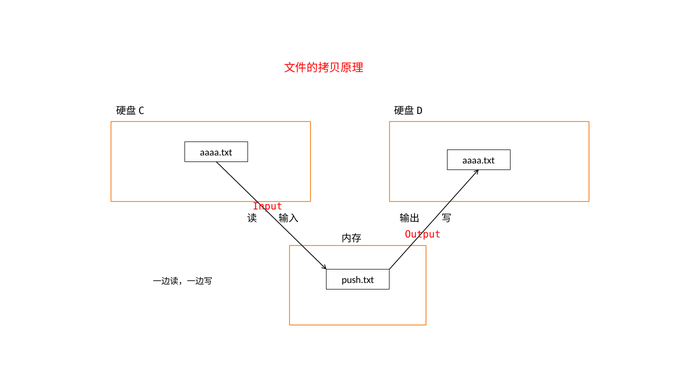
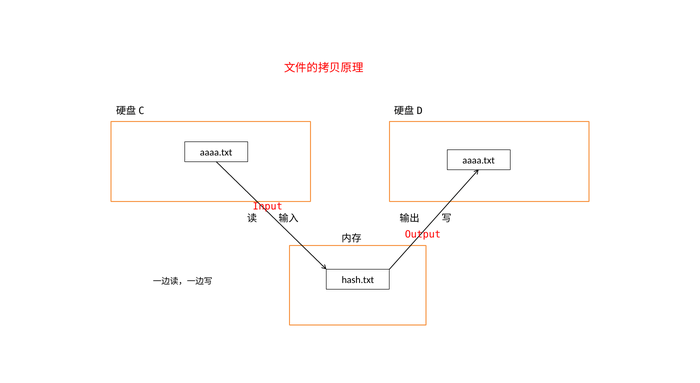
push.txt: push.txt -> hash.txt
